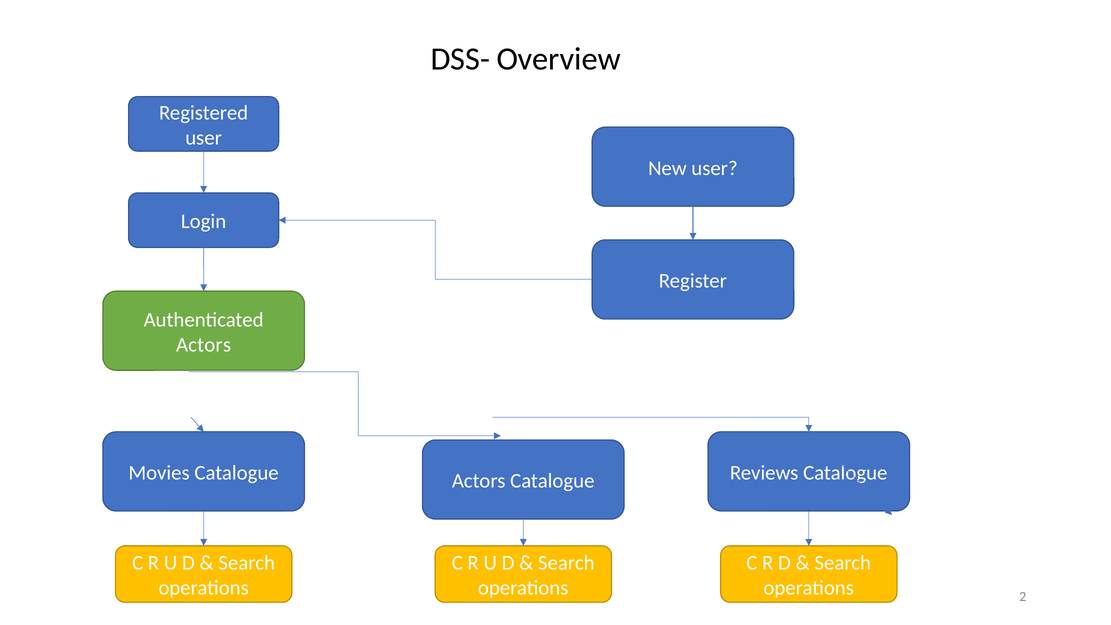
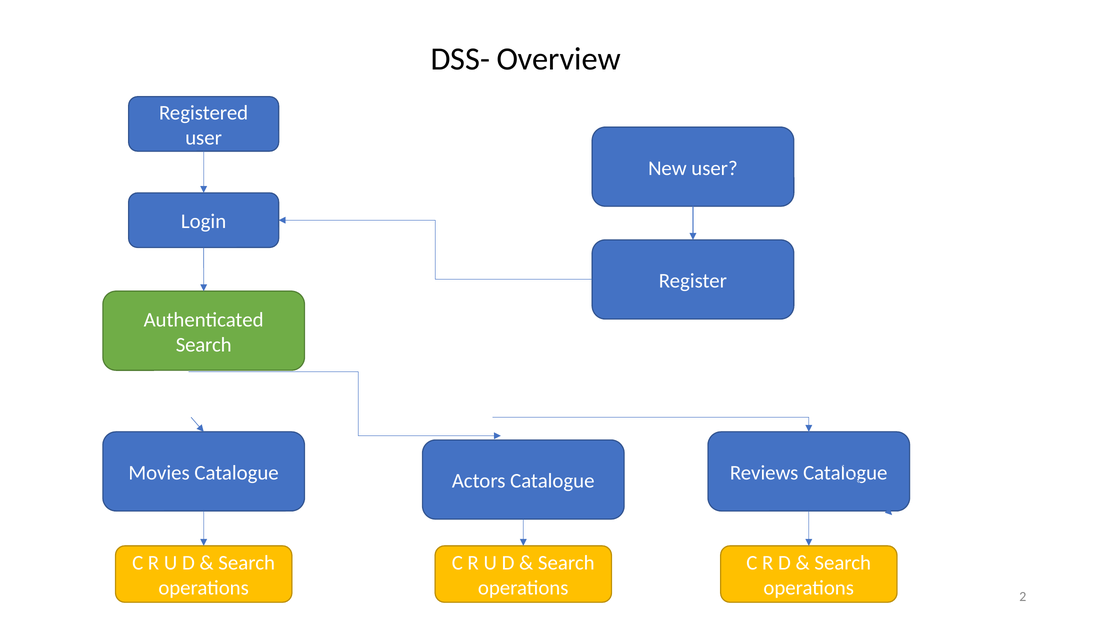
Actors at (204, 345): Actors -> Search
